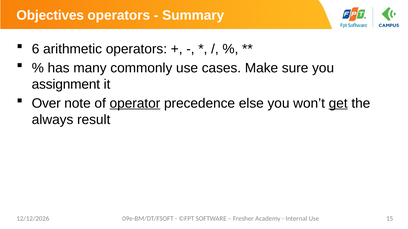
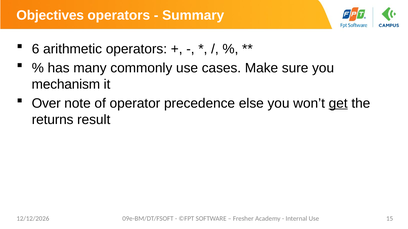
assignment: assignment -> mechanism
operator underline: present -> none
always: always -> returns
